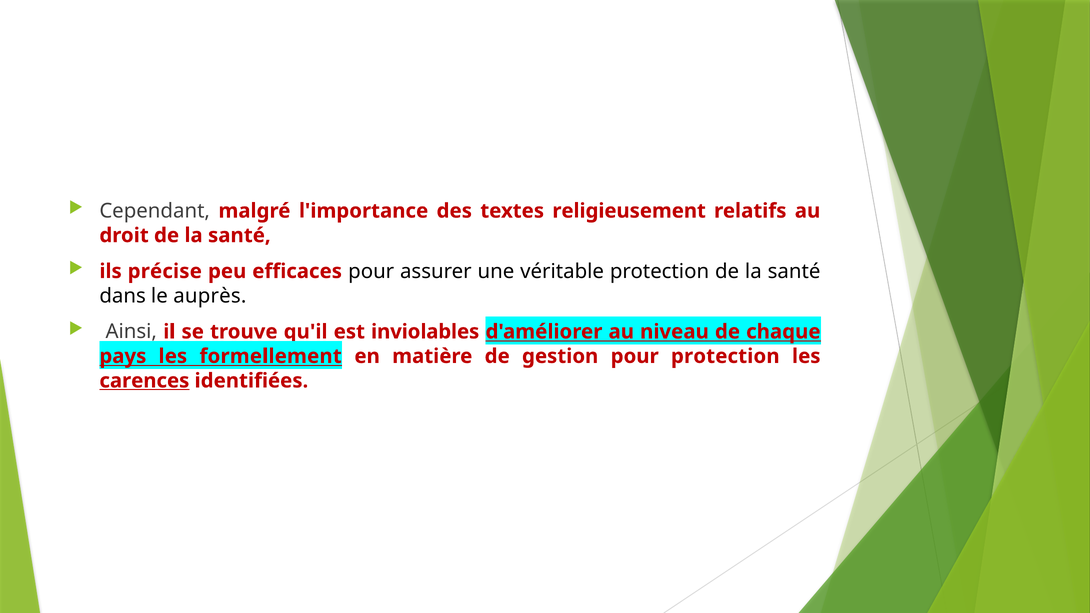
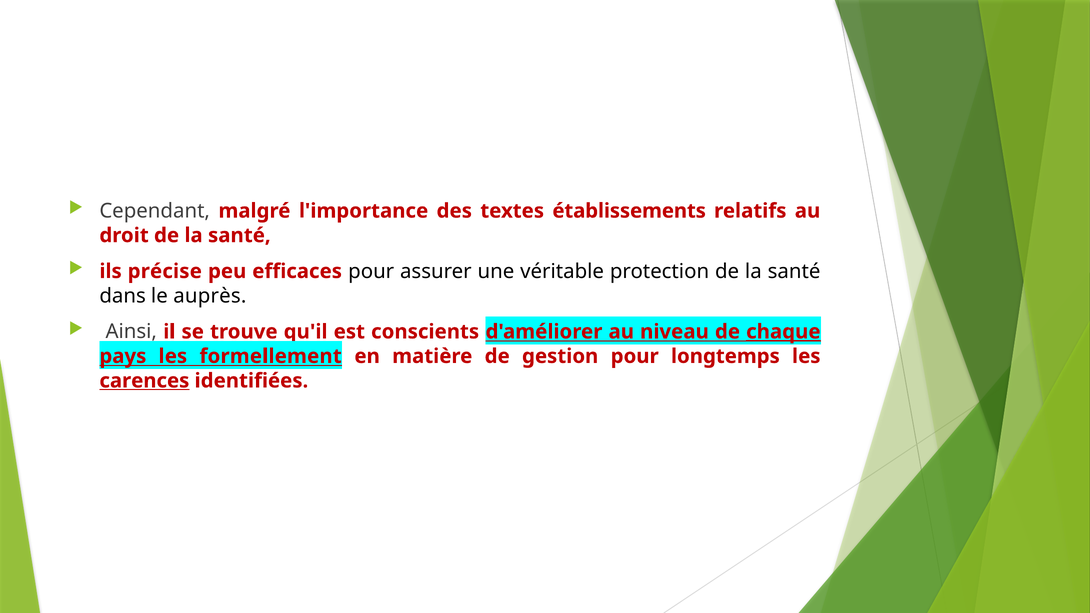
religieusement: religieusement -> établissements
inviolables: inviolables -> conscients
chaque underline: none -> present
pour protection: protection -> longtemps
